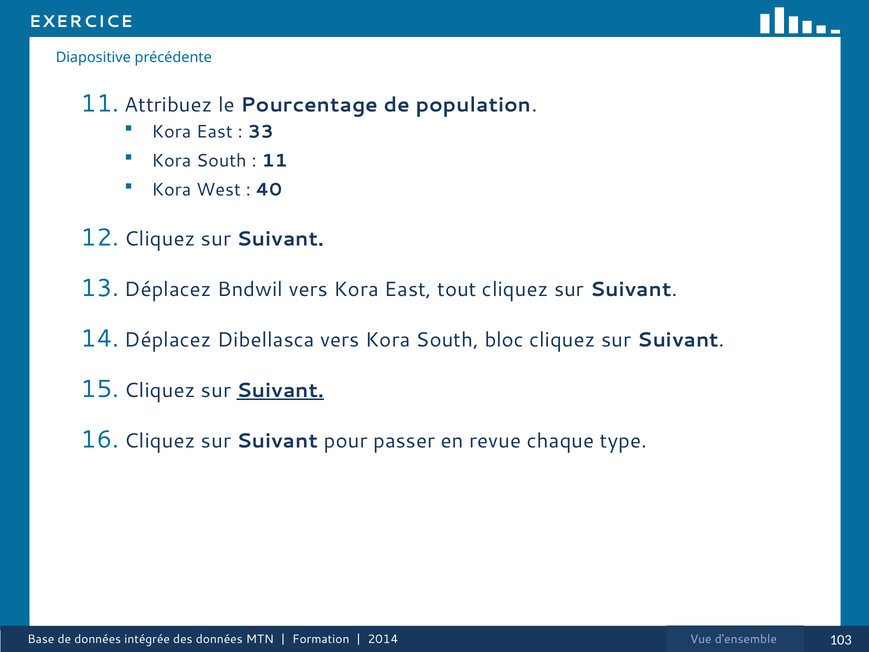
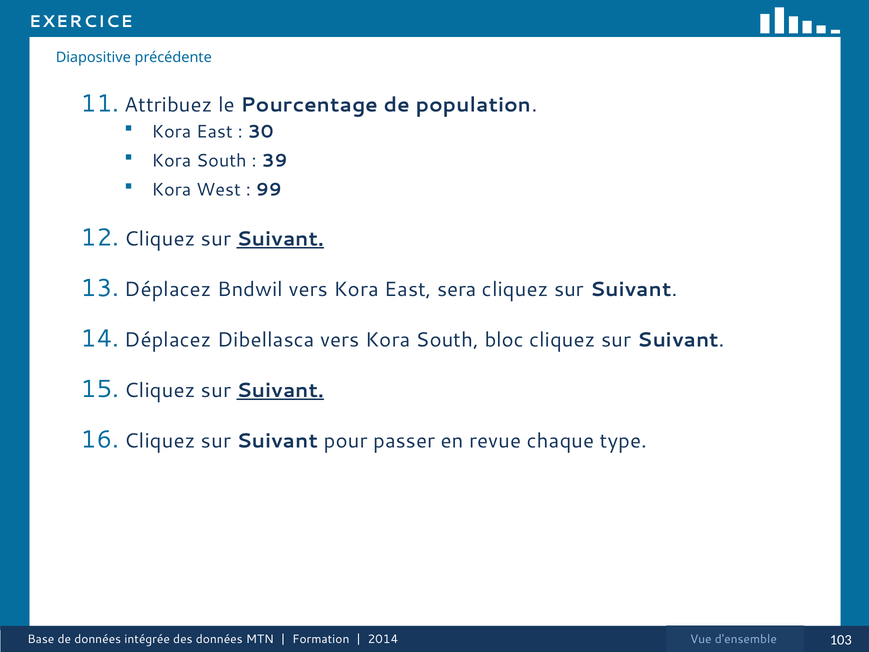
33: 33 -> 30
11 at (275, 161): 11 -> 39
40: 40 -> 99
Suivant at (280, 239) underline: none -> present
tout: tout -> sera
